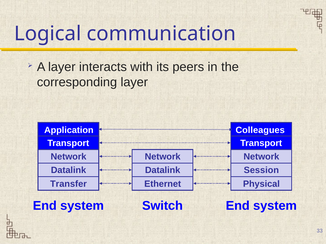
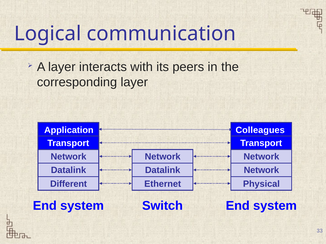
Session at (261, 171): Session -> Network
Transfer: Transfer -> Different
